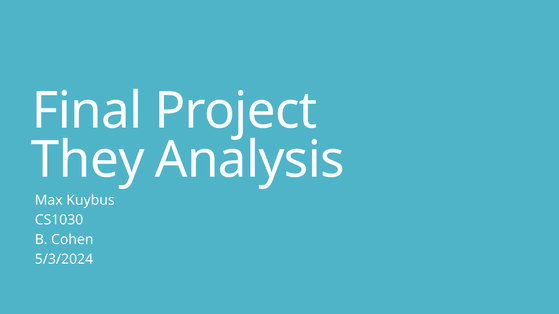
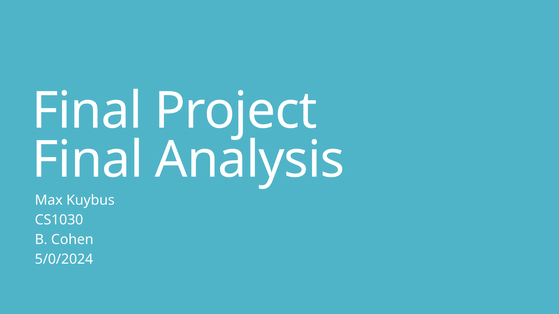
They at (88, 160): They -> Final
5/3/2024: 5/3/2024 -> 5/0/2024
